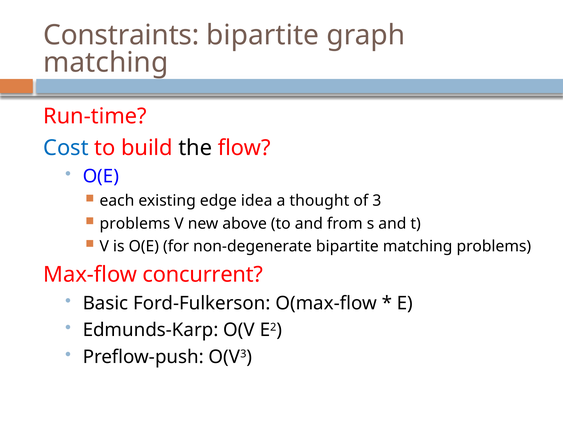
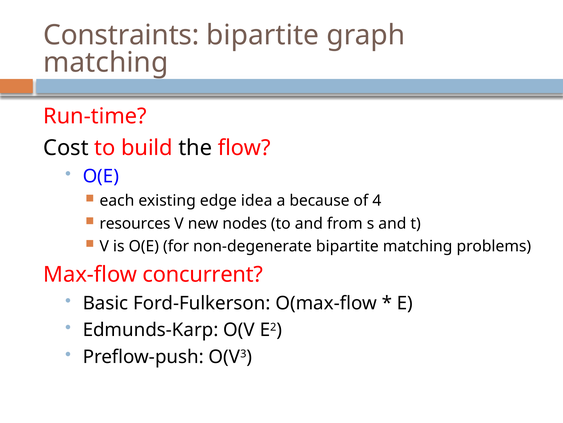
Cost colour: blue -> black
thought: thought -> because
3: 3 -> 4
problems at (135, 223): problems -> resources
above: above -> nodes
